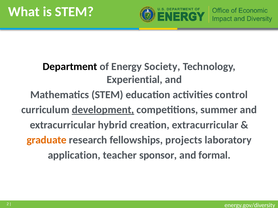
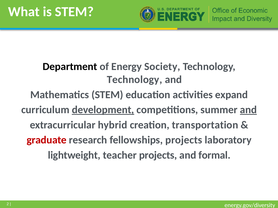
Experiential at (135, 80): Experiential -> Technology
control: control -> expand
and at (248, 110) underline: none -> present
creation extracurricular: extracurricular -> transportation
graduate colour: orange -> red
application: application -> lightweight
teacher sponsor: sponsor -> projects
